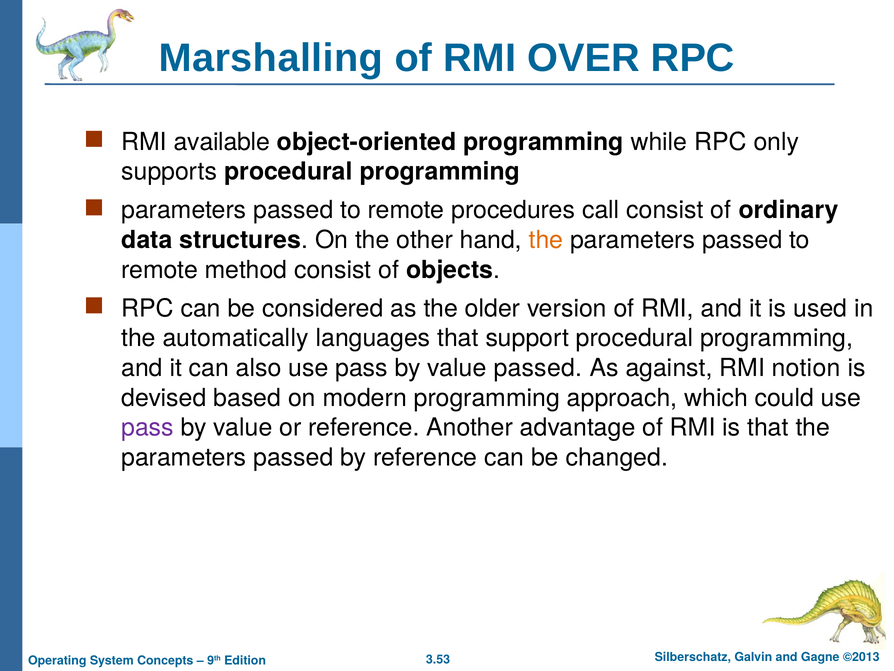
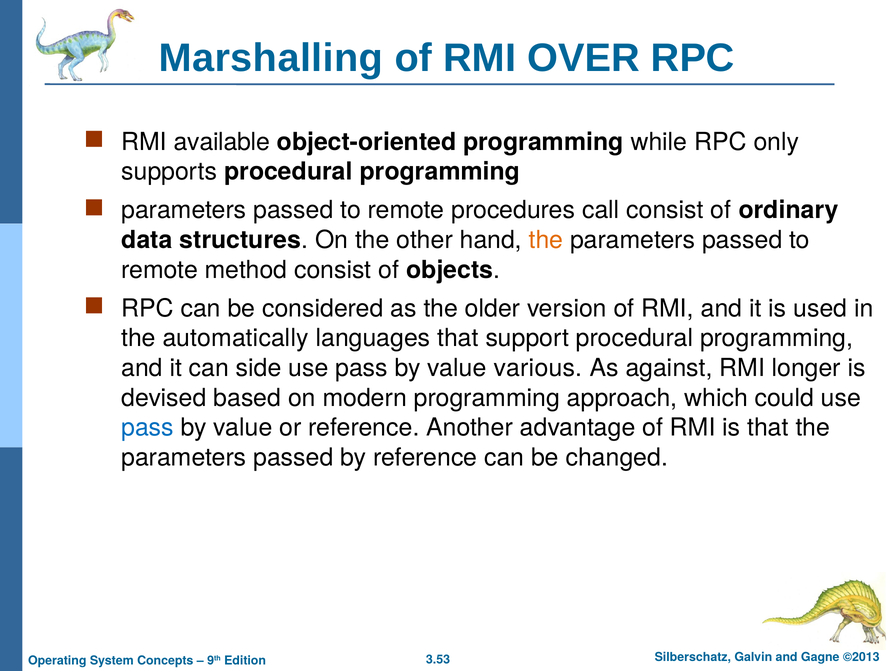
also: also -> side
value passed: passed -> various
notion: notion -> longer
pass at (148, 427) colour: purple -> blue
